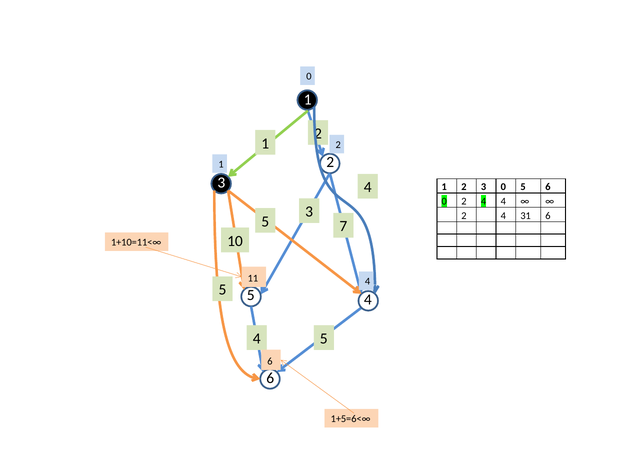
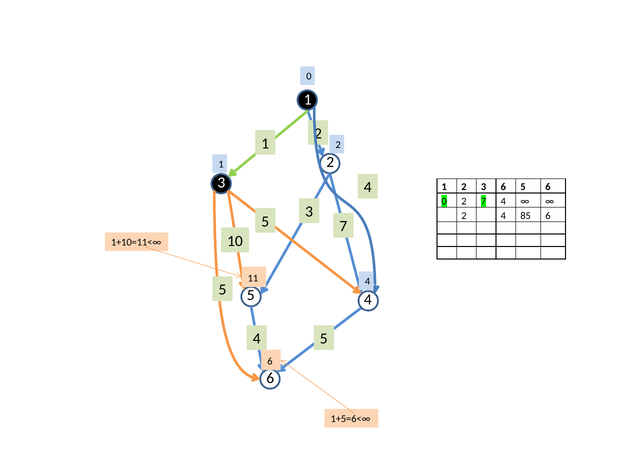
2 3 0: 0 -> 6
0 2 4: 4 -> 7
31: 31 -> 85
